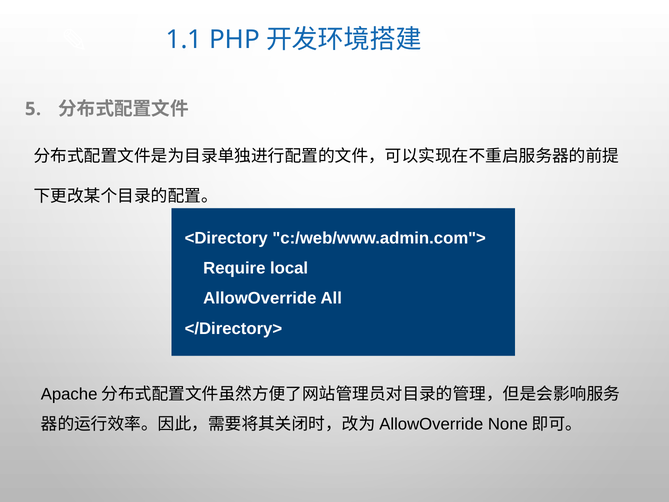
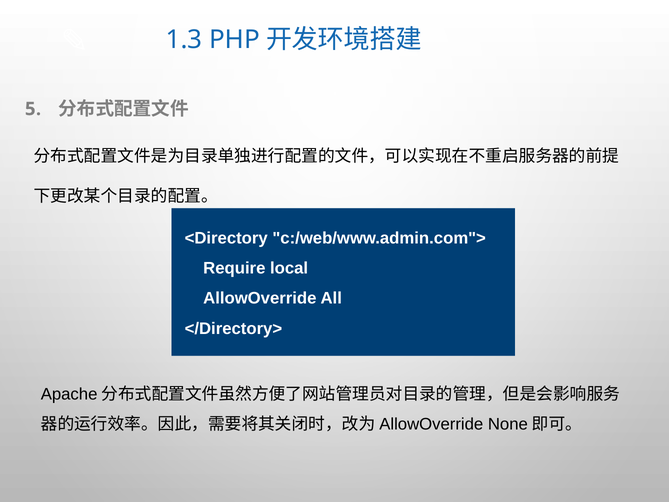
1.1: 1.1 -> 1.3
